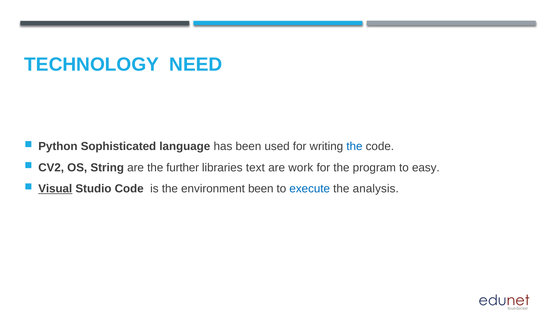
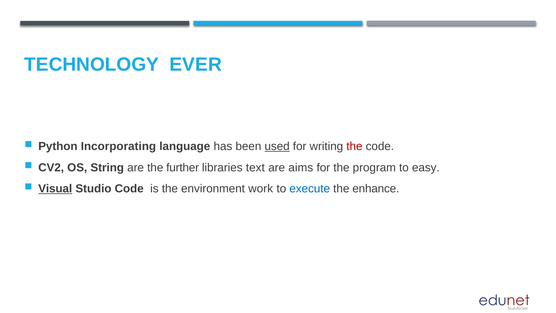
NEED: NEED -> EVER
Sophisticated: Sophisticated -> Incorporating
used underline: none -> present
the at (354, 146) colour: blue -> red
work: work -> aims
environment been: been -> work
analysis: analysis -> enhance
